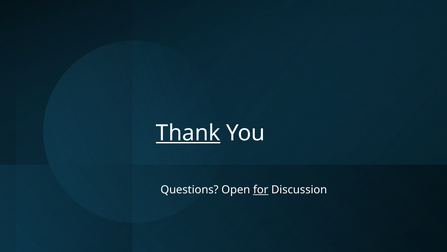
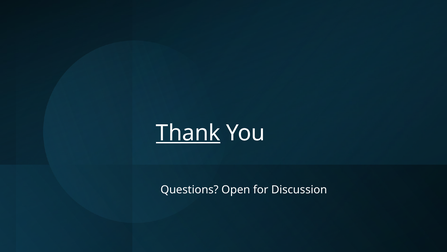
for underline: present -> none
